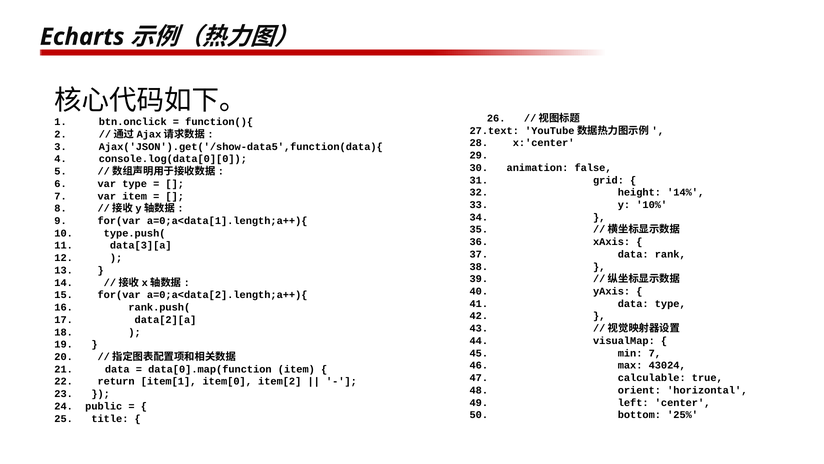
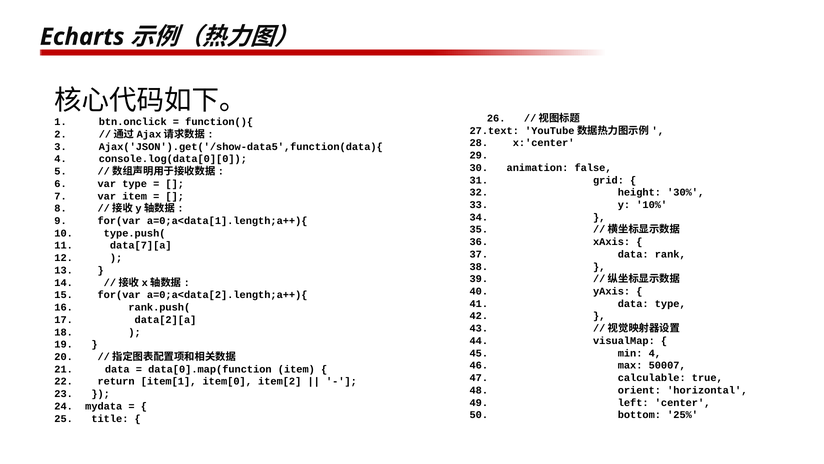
14%: 14% -> 30%
data[3][a: data[3][a -> data[7][a
min 7: 7 -> 4
43024: 43024 -> 50007
public: public -> mydata
